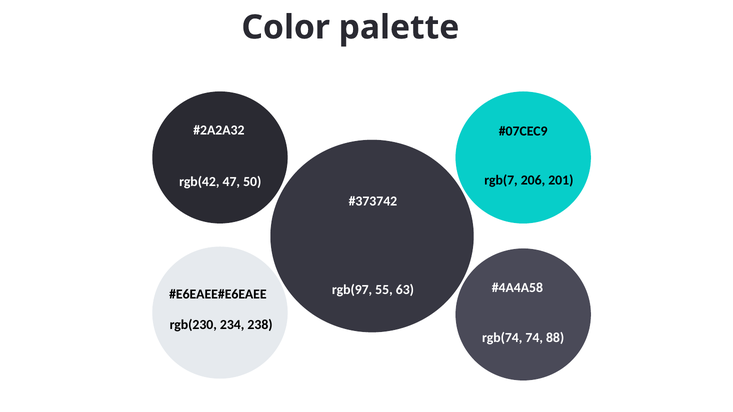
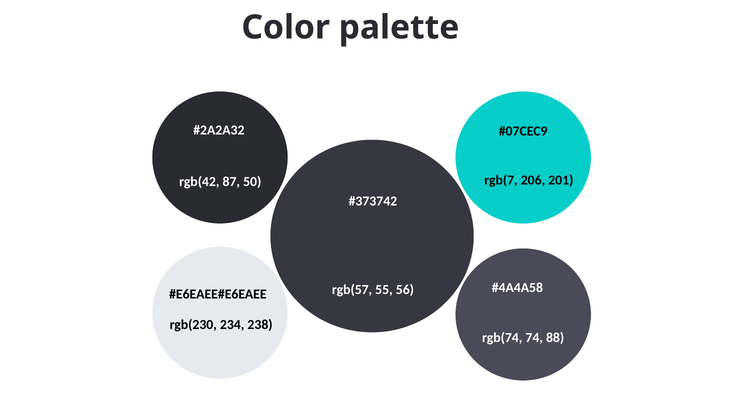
47: 47 -> 87
rgb(97: rgb(97 -> rgb(57
63: 63 -> 56
